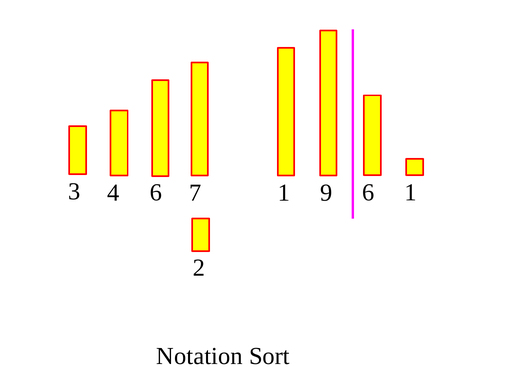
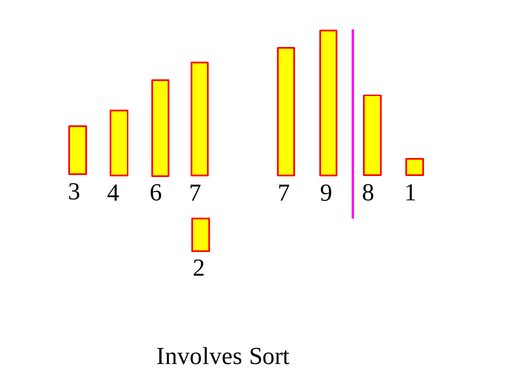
4 6: 6 -> 8
7 1: 1 -> 7
Notation: Notation -> Involves
